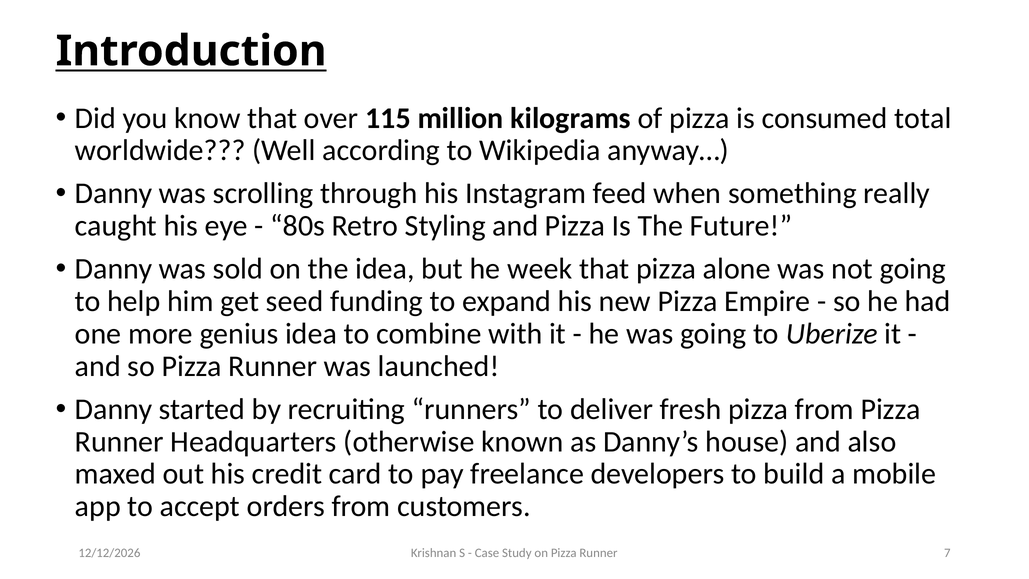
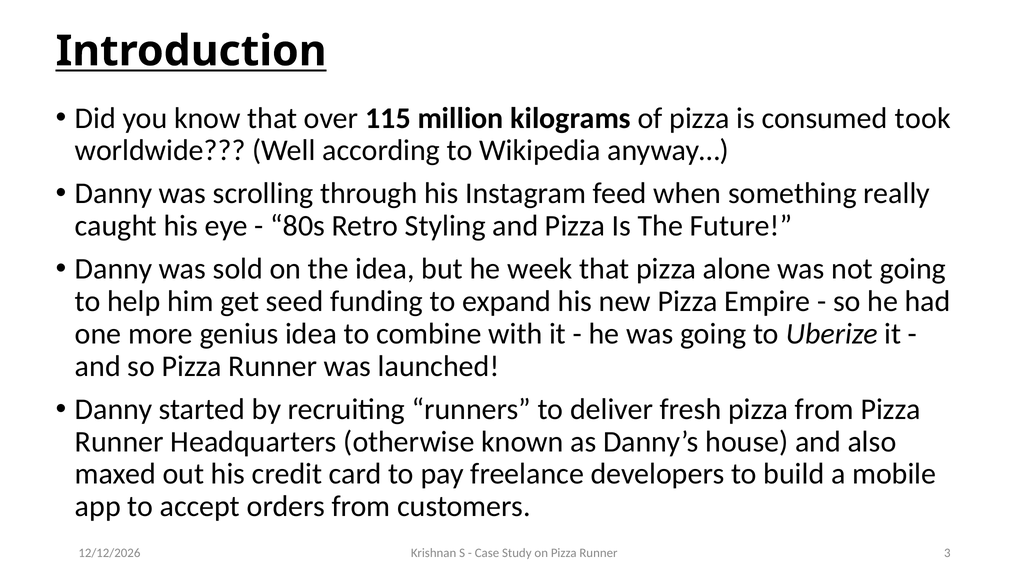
total: total -> took
7: 7 -> 3
